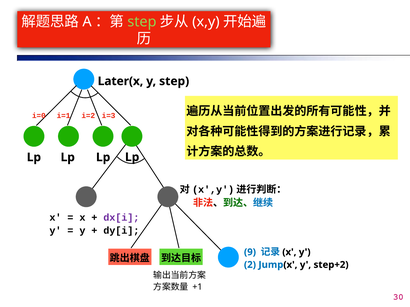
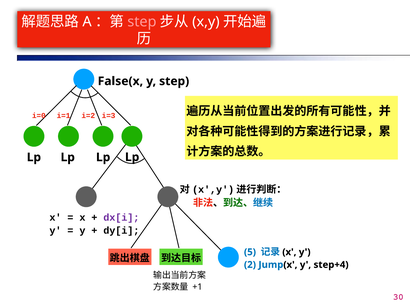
step at (142, 22) colour: light green -> pink
Later(x: Later(x -> False(x
9: 9 -> 5
step+2: step+2 -> step+4
